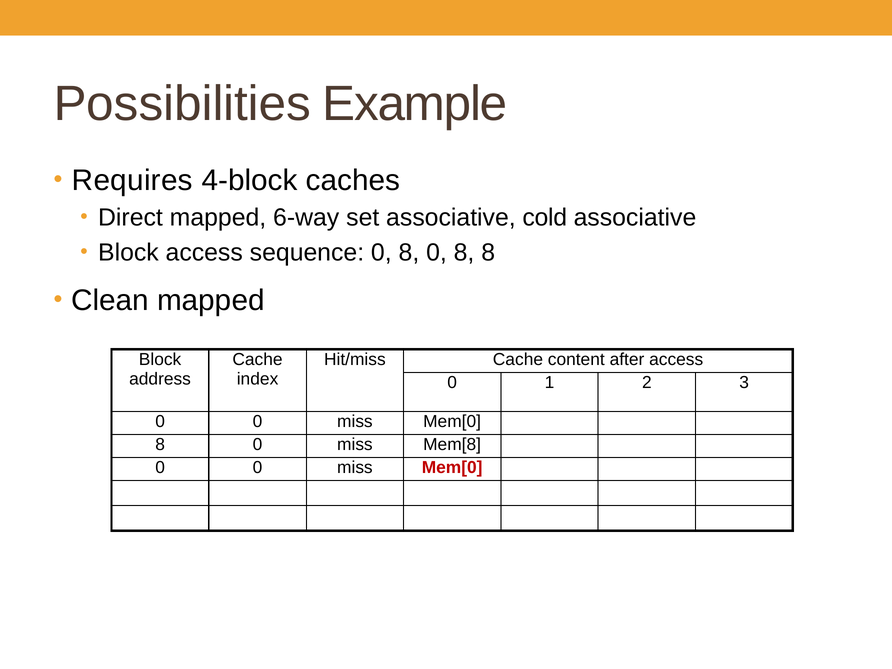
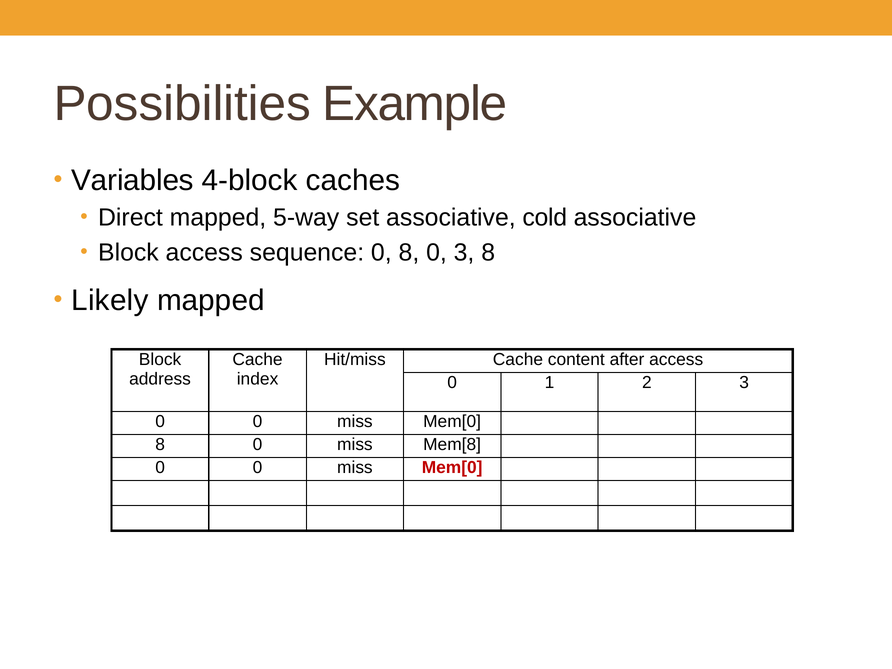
Requires: Requires -> Variables
6-way: 6-way -> 5-way
8 0 8: 8 -> 3
Clean: Clean -> Likely
